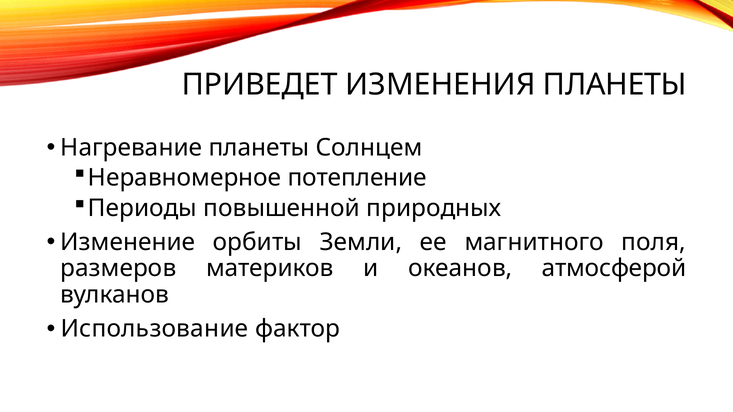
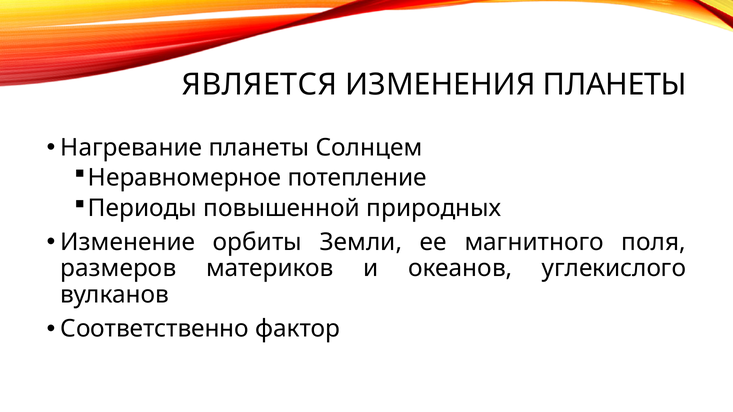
ПРИВЕДЕТ: ПРИВЕДЕТ -> ЯВЛЯЕТСЯ
атмосферой: атмосферой -> углекислого
Использование: Использование -> Соответственно
